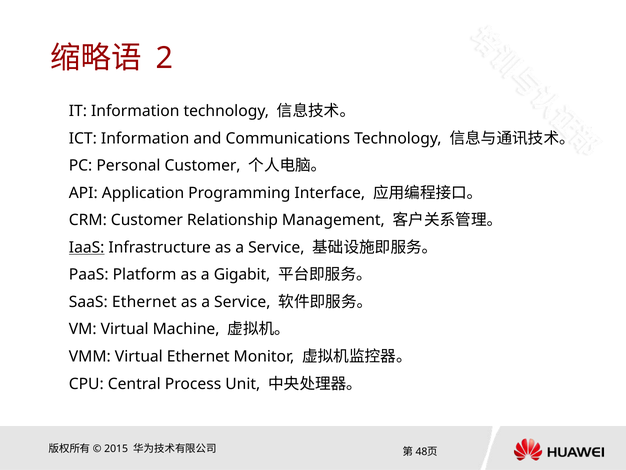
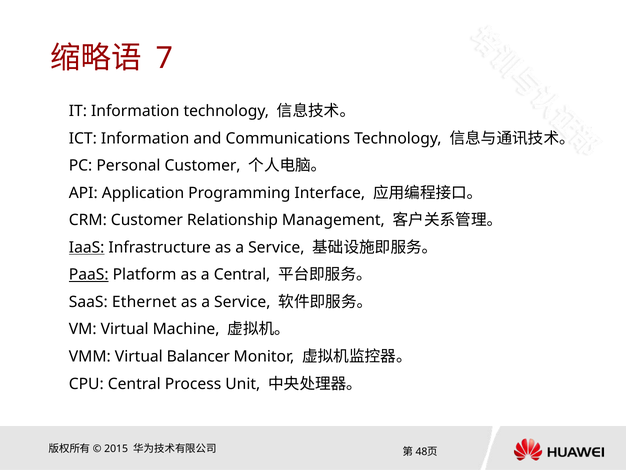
2: 2 -> 7
PaaS underline: none -> present
a Gigabit: Gigabit -> Central
Virtual Ethernet: Ethernet -> Balancer
